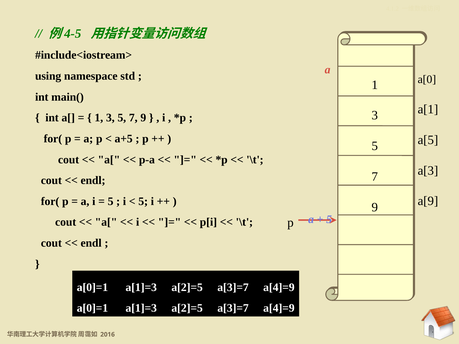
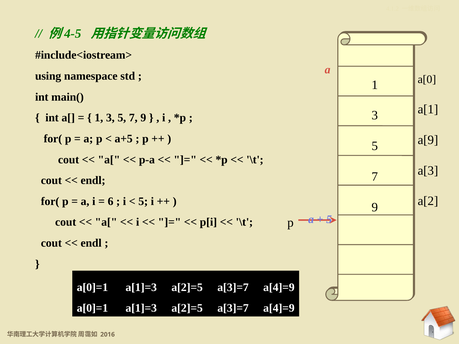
a[5: a[5 -> a[9
a[9: a[9 -> a[2
5 at (111, 201): 5 -> 6
